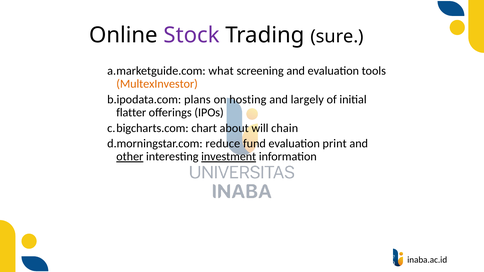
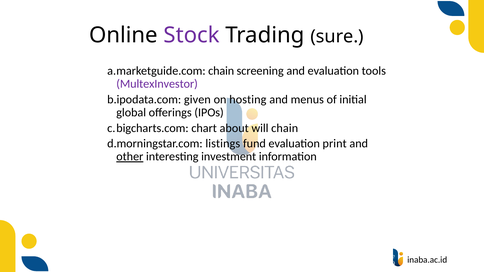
what at (221, 71): what -> chain
MultexInvestor colour: orange -> purple
plans: plans -> given
largely: largely -> menus
flatter: flatter -> global
reduce: reduce -> listings
investment underline: present -> none
